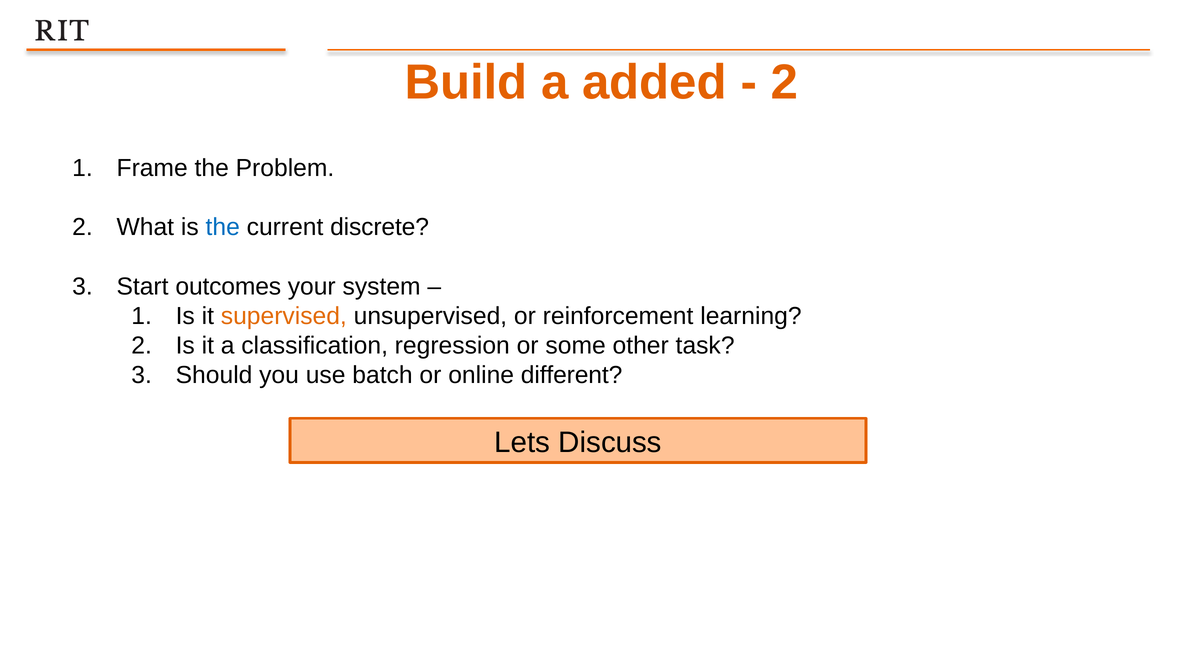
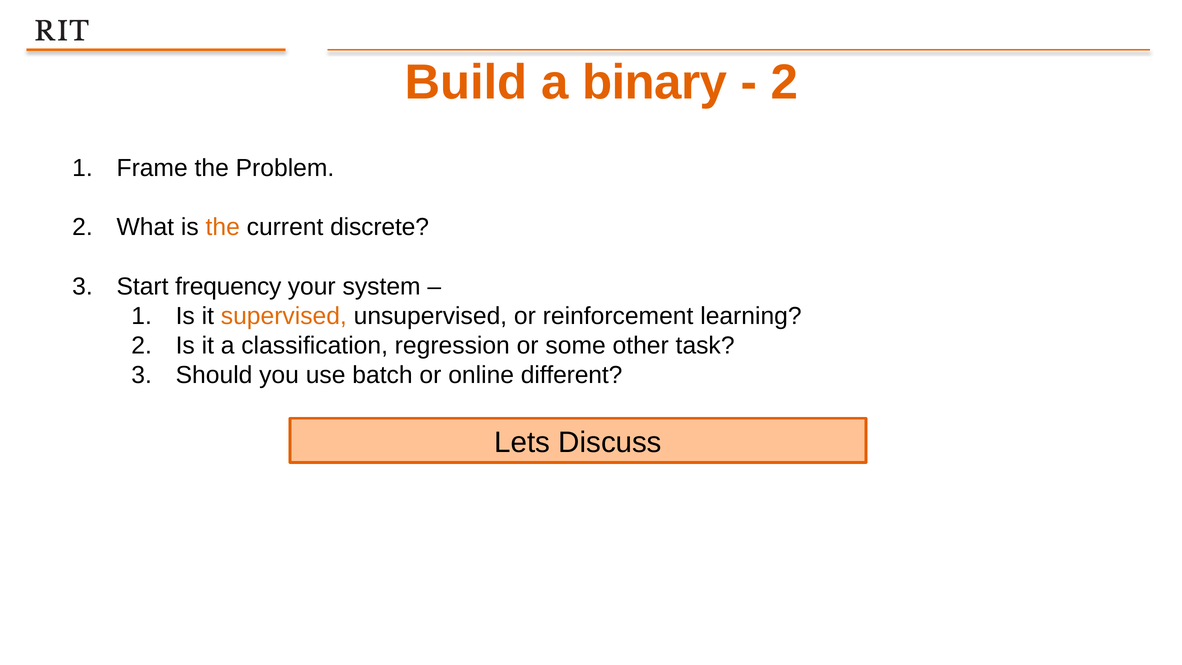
added: added -> binary
the at (223, 227) colour: blue -> orange
outcomes: outcomes -> frequency
